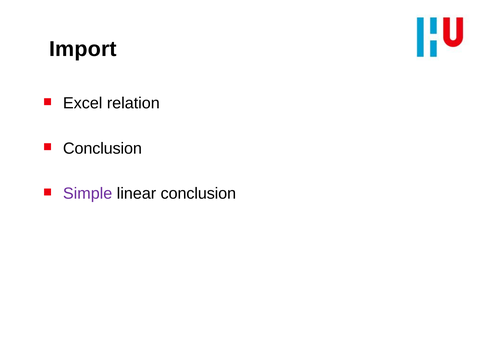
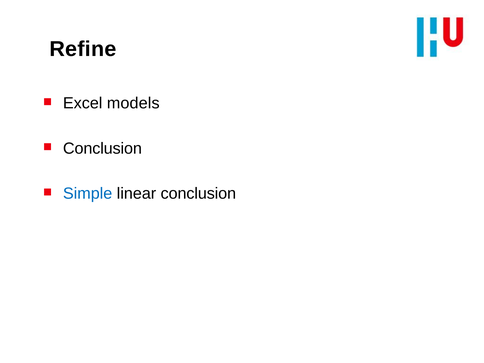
Import: Import -> Refine
relation: relation -> models
Simple colour: purple -> blue
